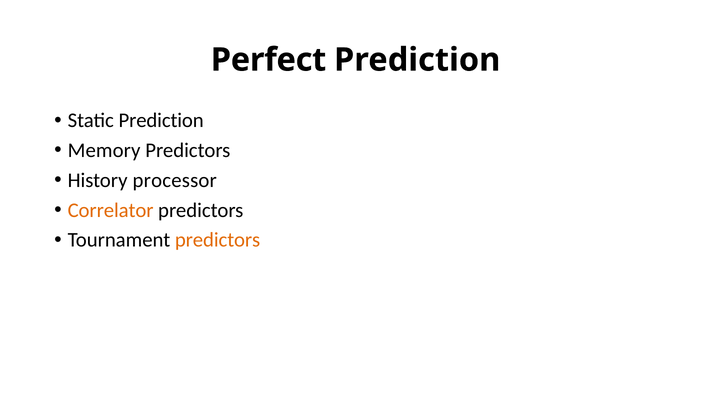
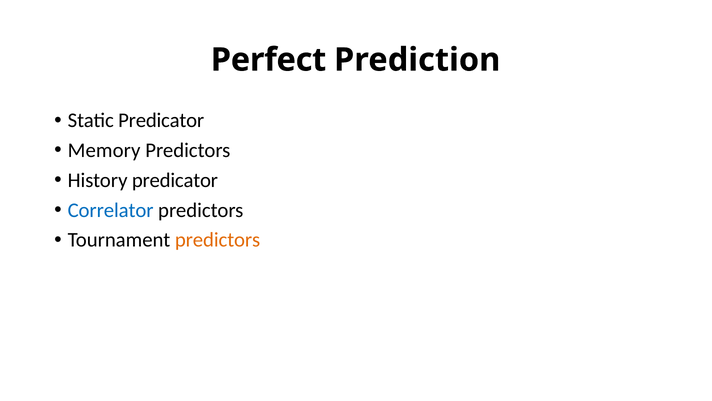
Static Prediction: Prediction -> Predicator
History processor: processor -> predicator
Correlator colour: orange -> blue
